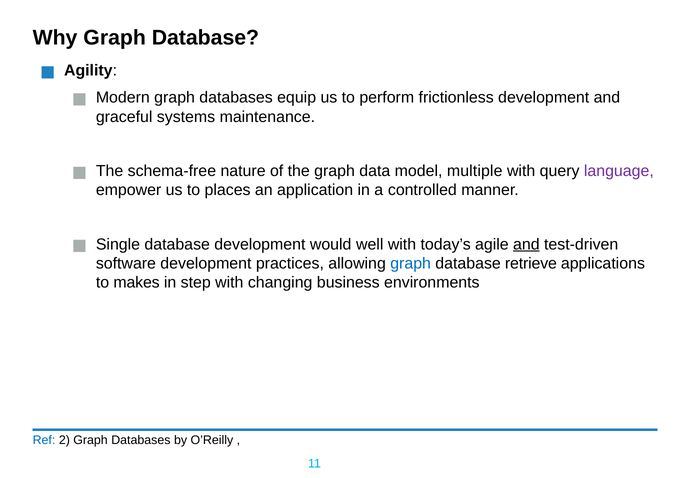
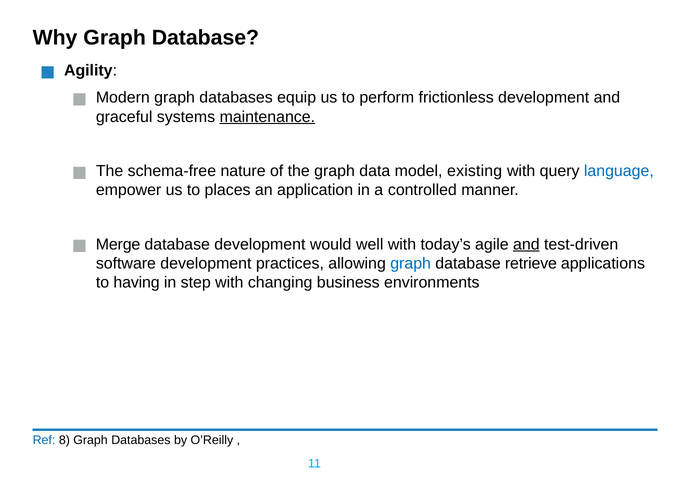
maintenance underline: none -> present
multiple: multiple -> existing
language colour: purple -> blue
Single: Single -> Merge
makes: makes -> having
2: 2 -> 8
